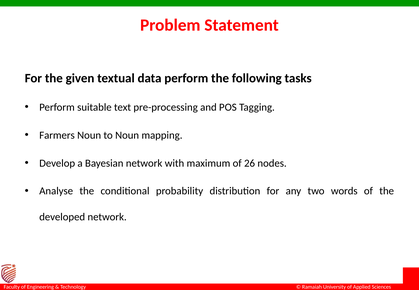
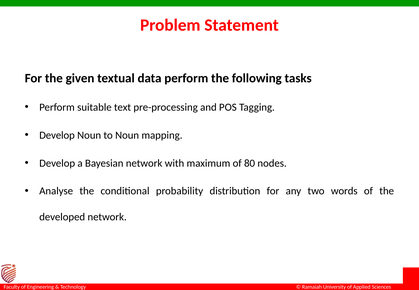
Farmers at (57, 135): Farmers -> Develop
26: 26 -> 80
